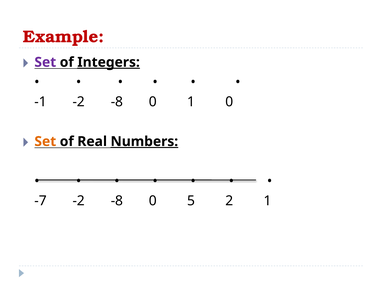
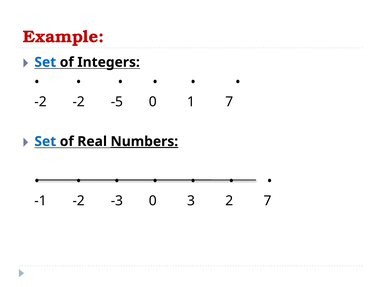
Set at (45, 62) colour: purple -> blue
Integers underline: present -> none
-1 at (41, 102): -1 -> -2
-8 at (117, 102): -8 -> -5
1 0: 0 -> 7
Set at (45, 141) colour: orange -> blue
-7: -7 -> -1
-8 at (117, 201): -8 -> -3
5: 5 -> 3
2 1: 1 -> 7
